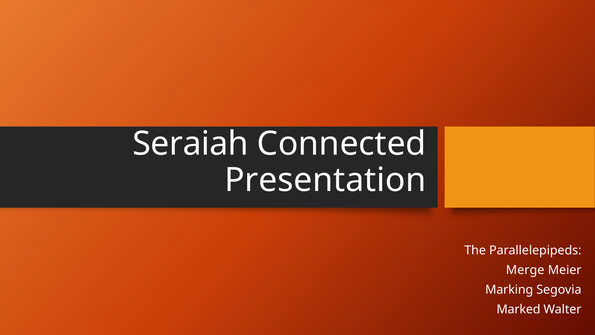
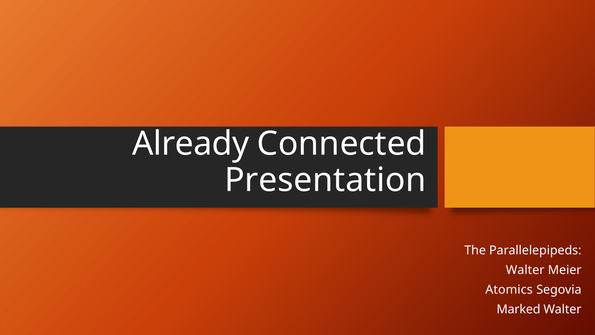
Seraiah: Seraiah -> Already
Merge at (525, 270): Merge -> Walter
Marking: Marking -> Atomics
